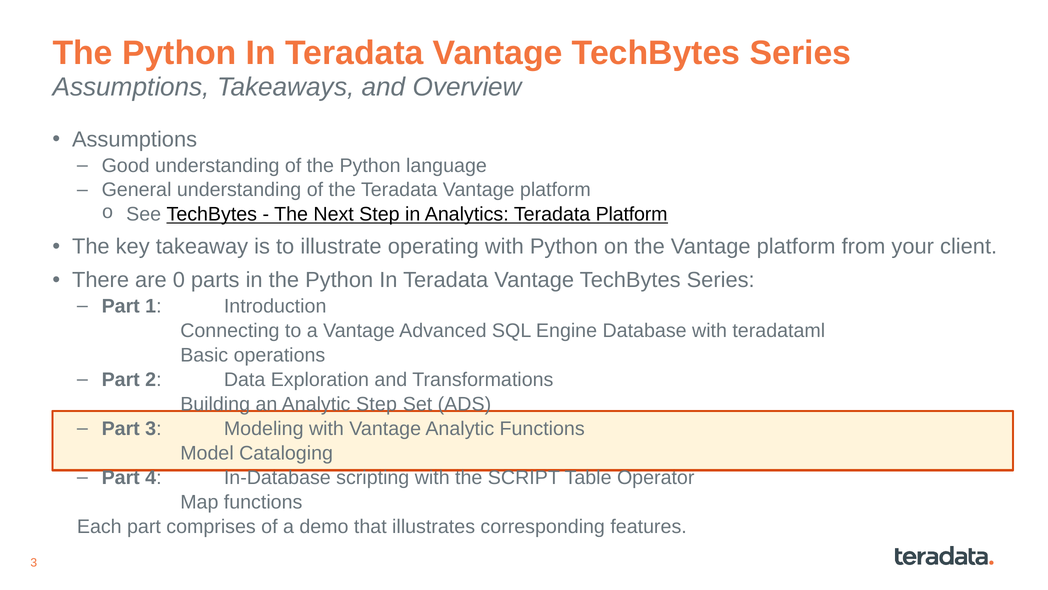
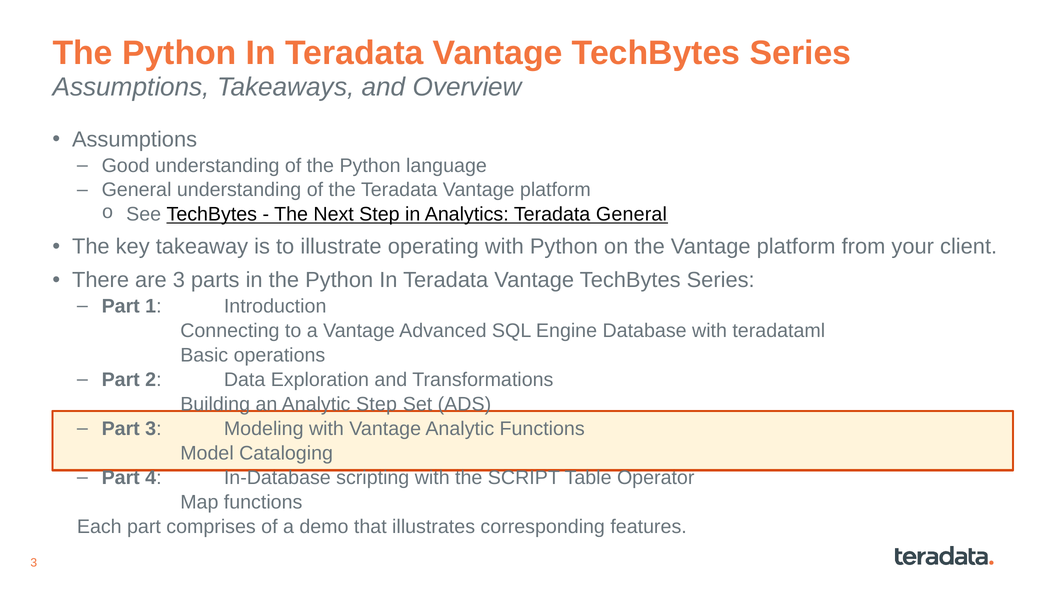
Teradata Platform: Platform -> General
are 0: 0 -> 3
